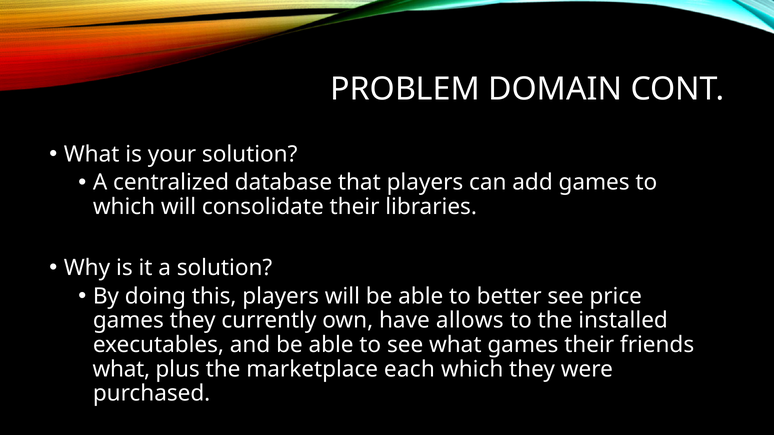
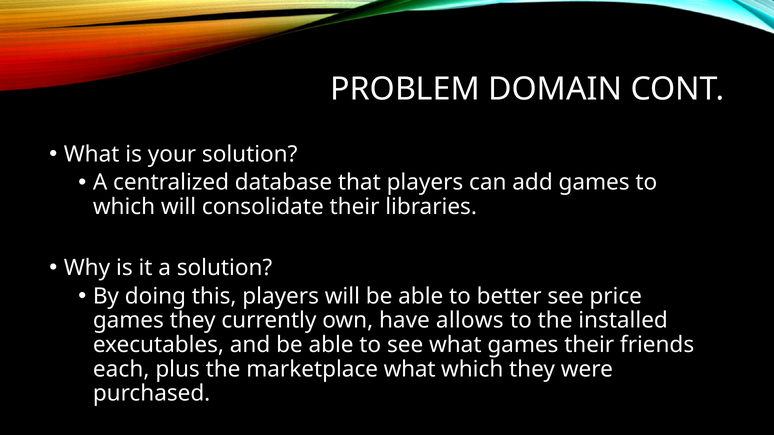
what at (121, 370): what -> each
marketplace each: each -> what
